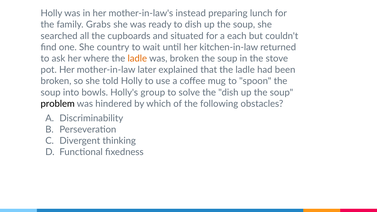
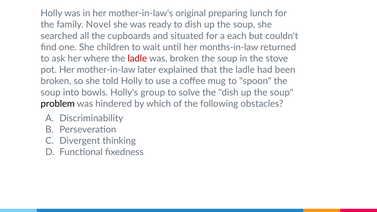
instead: instead -> original
Grabs: Grabs -> Novel
country: country -> children
kitchen-in-law: kitchen-in-law -> months-in-law
ladle at (137, 59) colour: orange -> red
